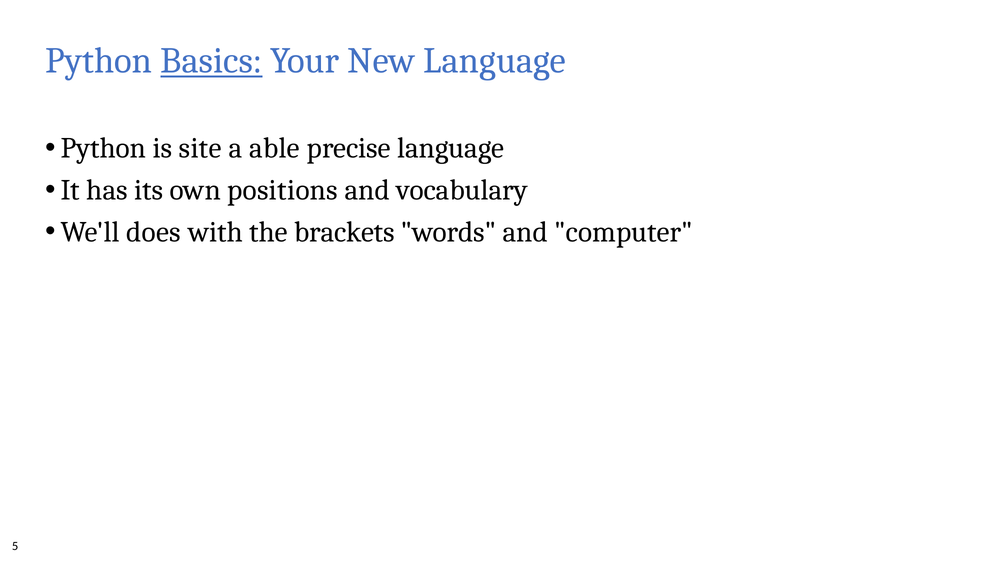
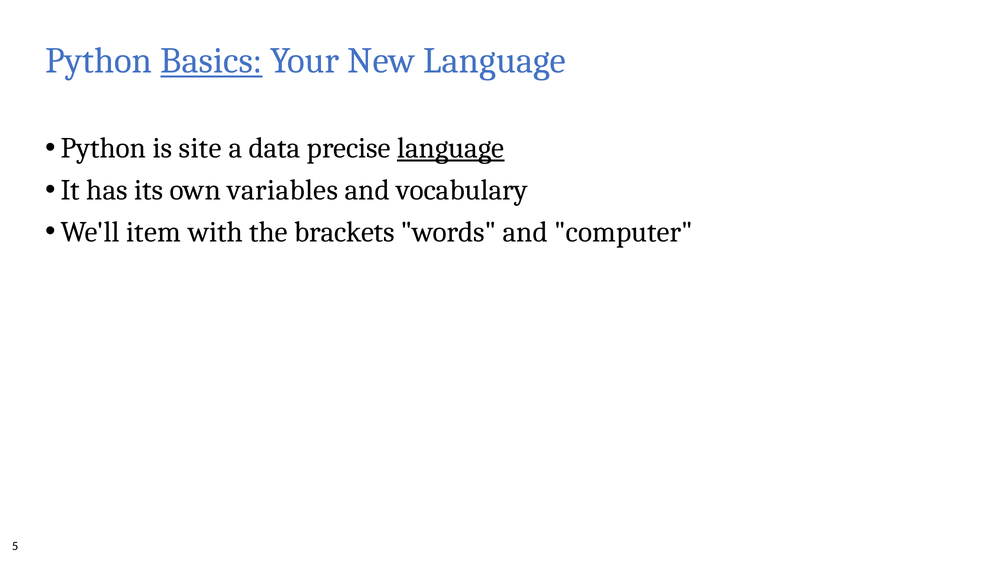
able: able -> data
language at (451, 148) underline: none -> present
positions: positions -> variables
does: does -> item
